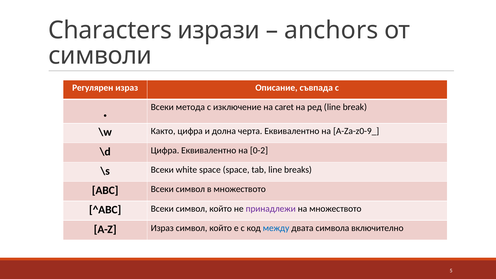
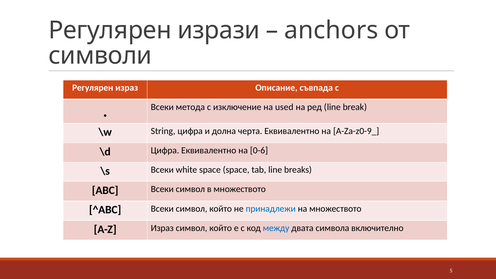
Characters at (110, 30): Characters -> Регулярен
caret: caret -> used
Както: Както -> String
0-2: 0-2 -> 0-6
принадлежи colour: purple -> blue
